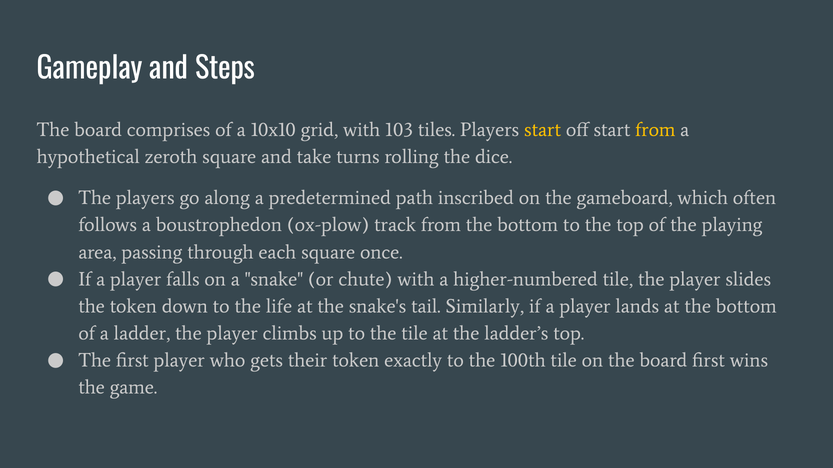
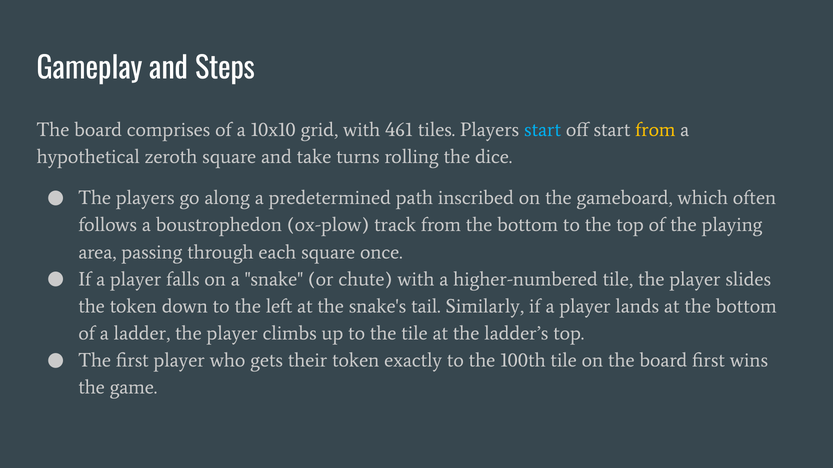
103: 103 -> 461
start at (543, 130) colour: yellow -> light blue
life: life -> left
